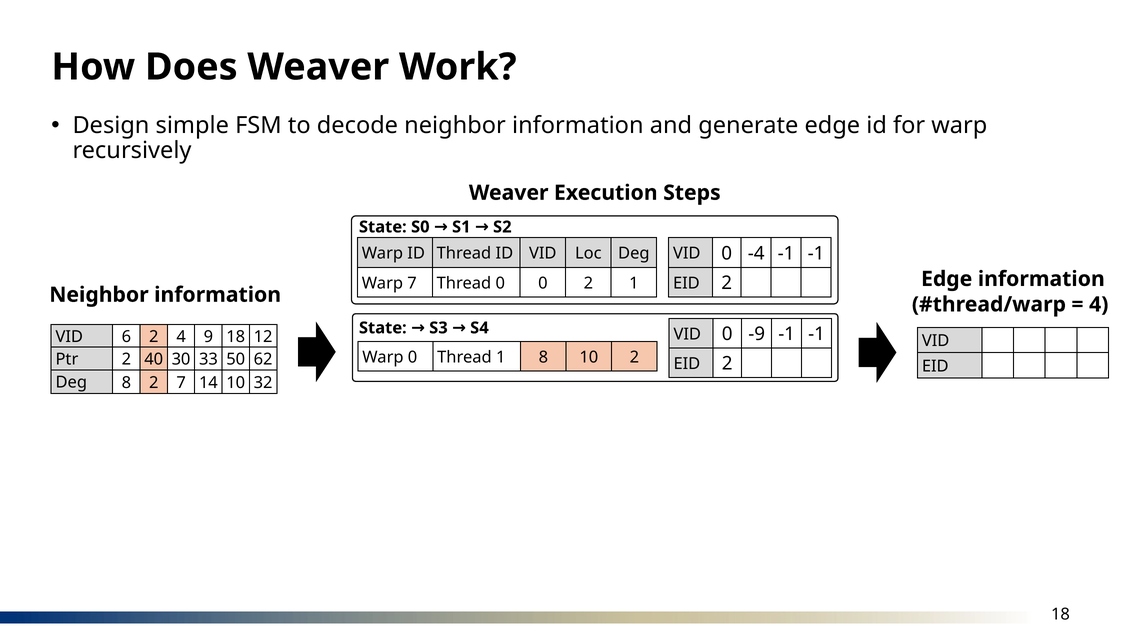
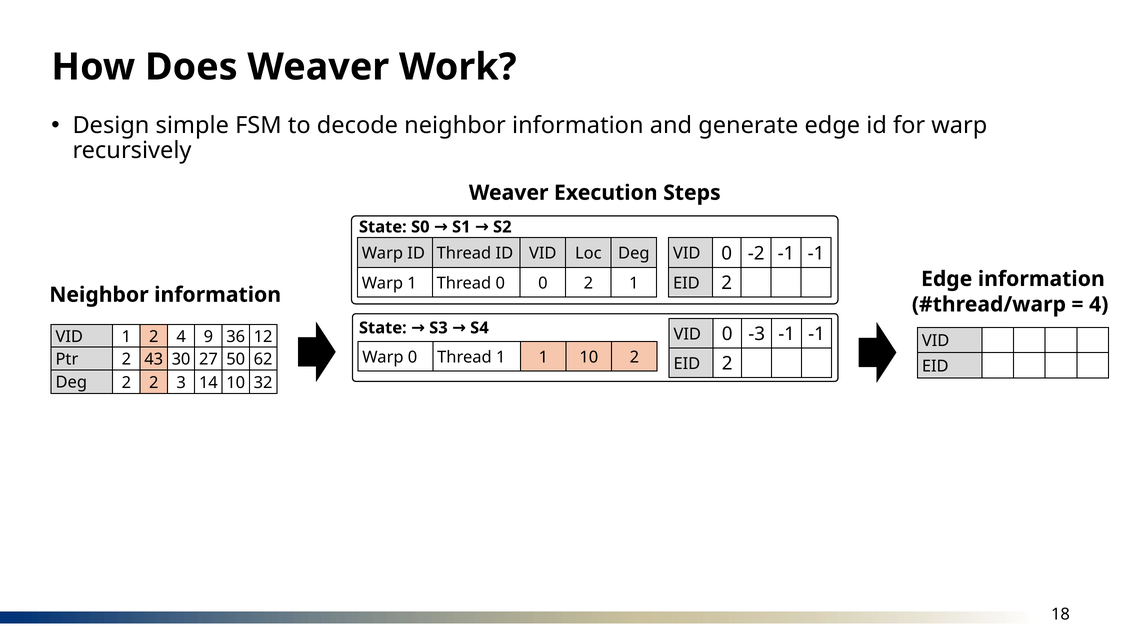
-4: -4 -> -2
Warp 7: 7 -> 1
-9: -9 -> -3
VID 6: 6 -> 1
9 18: 18 -> 36
1 8: 8 -> 1
40: 40 -> 43
33: 33 -> 27
Deg 8: 8 -> 2
2 7: 7 -> 3
